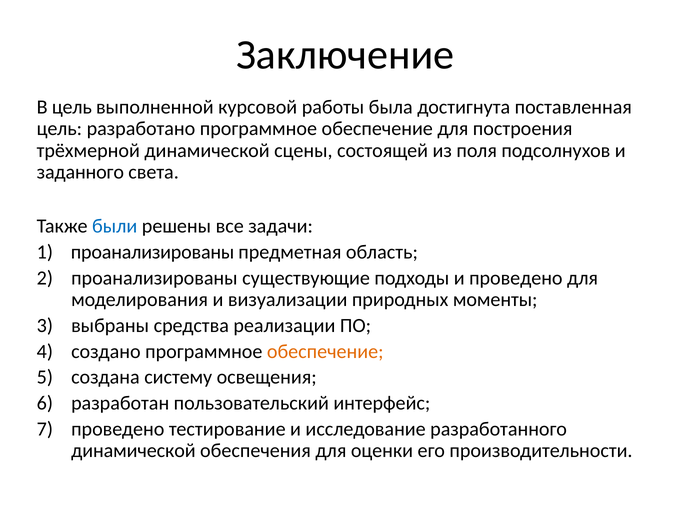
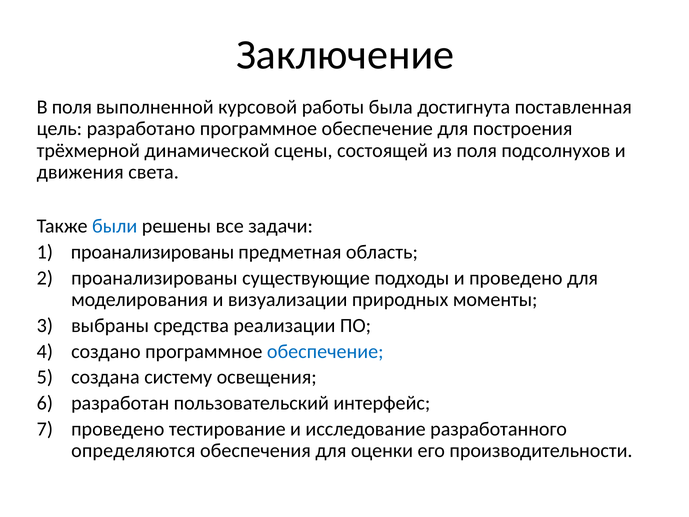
В цель: цель -> поля
заданного: заданного -> движения
обеспечение at (325, 351) colour: orange -> blue
динамической at (133, 450): динамической -> определяются
